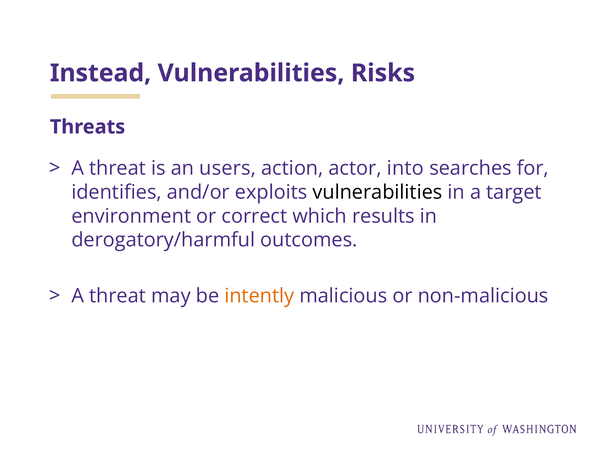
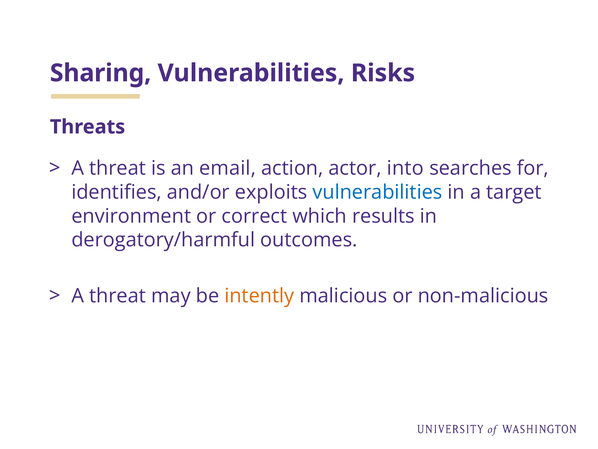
Instead: Instead -> Sharing
users: users -> email
vulnerabilities at (378, 192) colour: black -> blue
